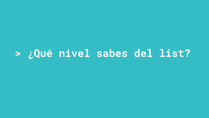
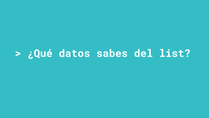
nivel: nivel -> datos
